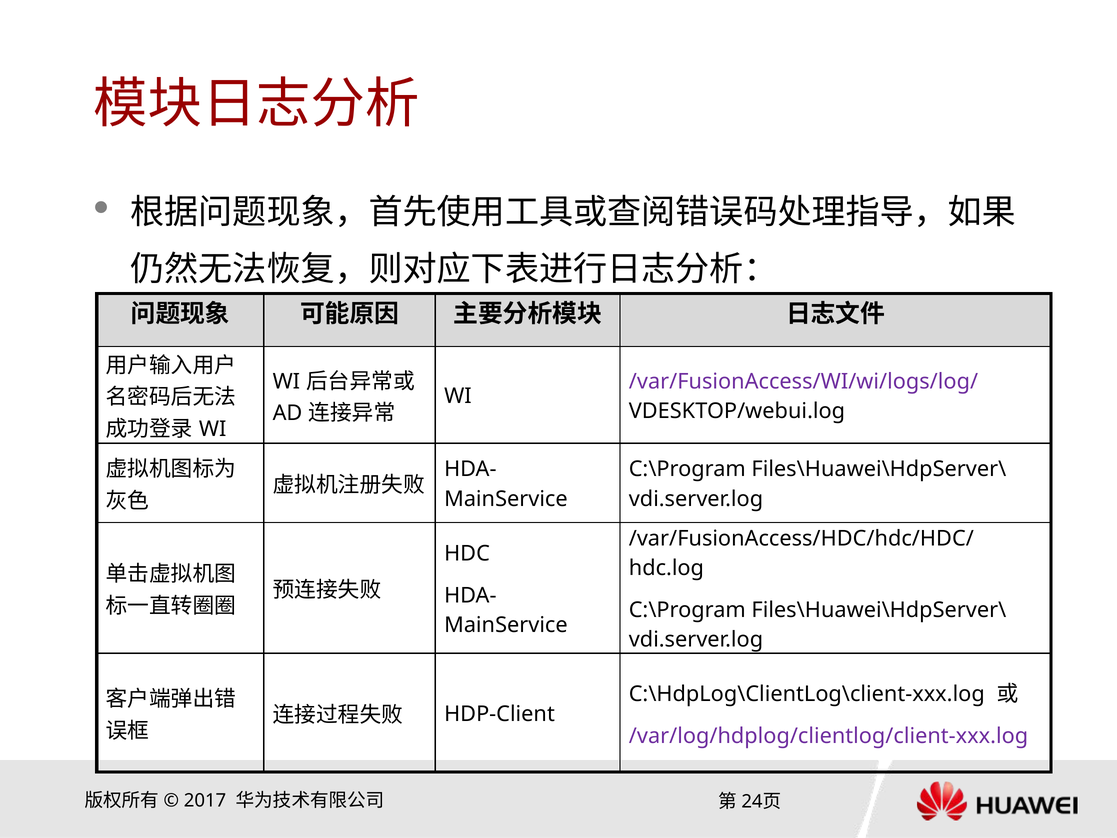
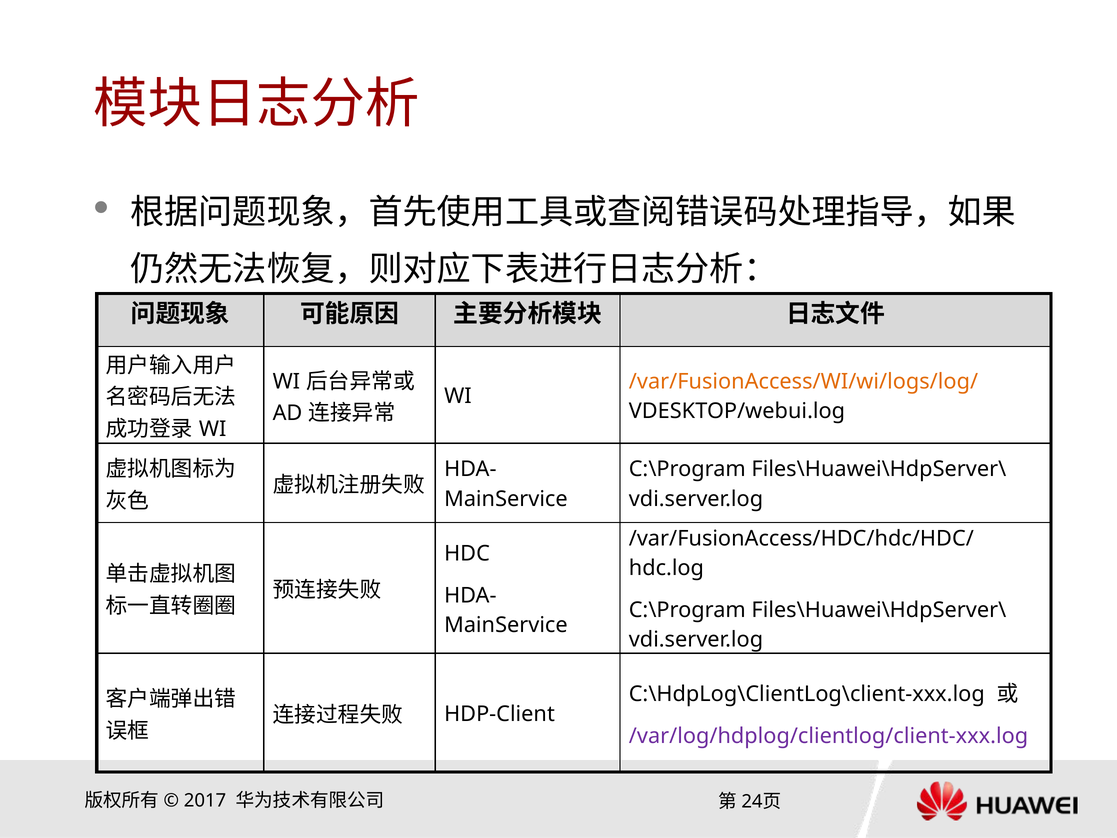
/var/FusionAccess/WI/wi/logs/log/ colour: purple -> orange
